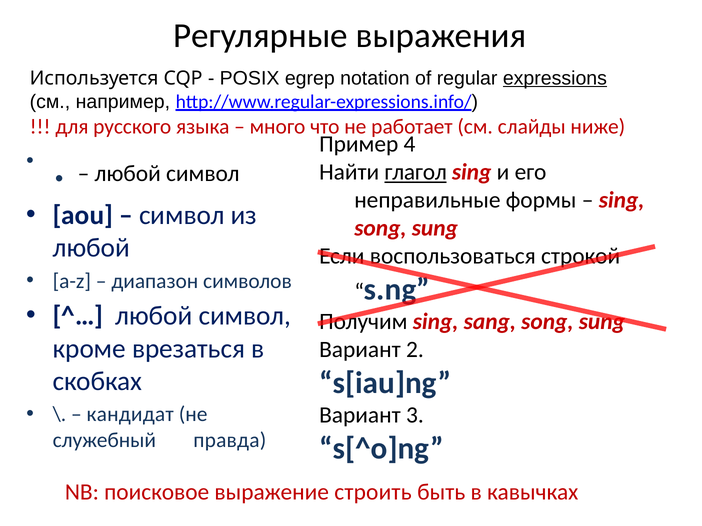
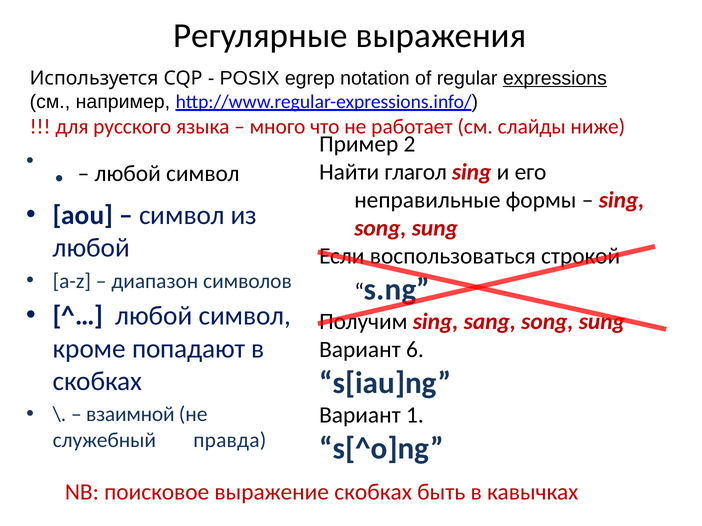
4: 4 -> 2
глагол underline: present -> none
врезаться: врезаться -> попадают
2: 2 -> 6
кандидат: кандидат -> взаимной
3: 3 -> 1
выражение строить: строить -> скобках
